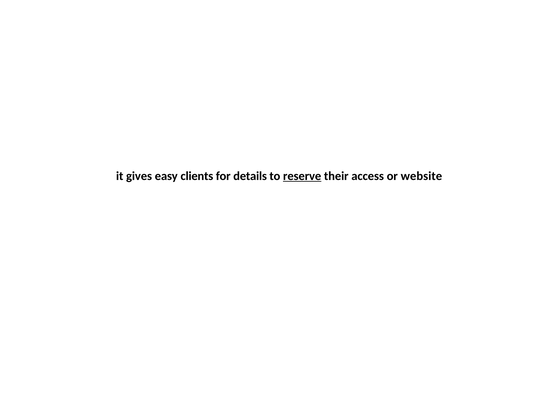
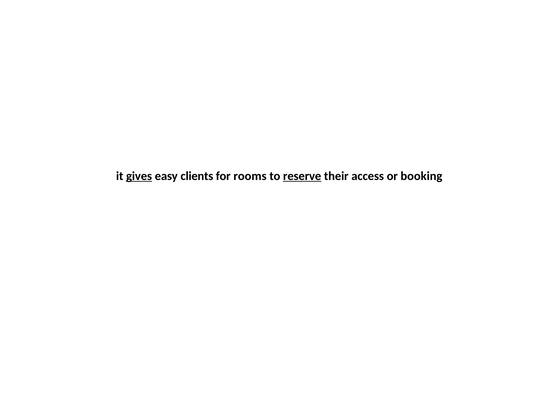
gives underline: none -> present
details: details -> rooms
website: website -> booking
